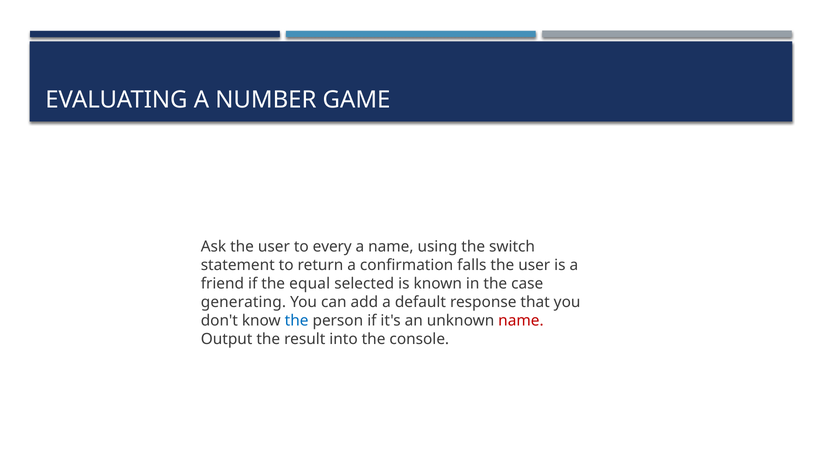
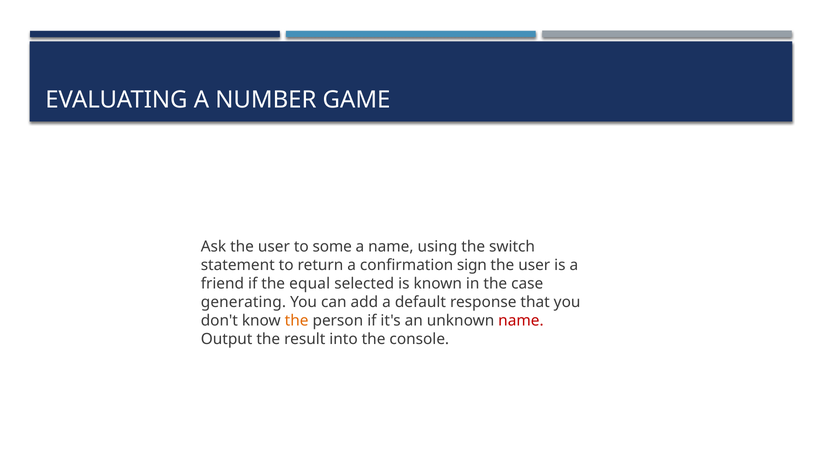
every: every -> some
falls: falls -> sign
the at (297, 321) colour: blue -> orange
